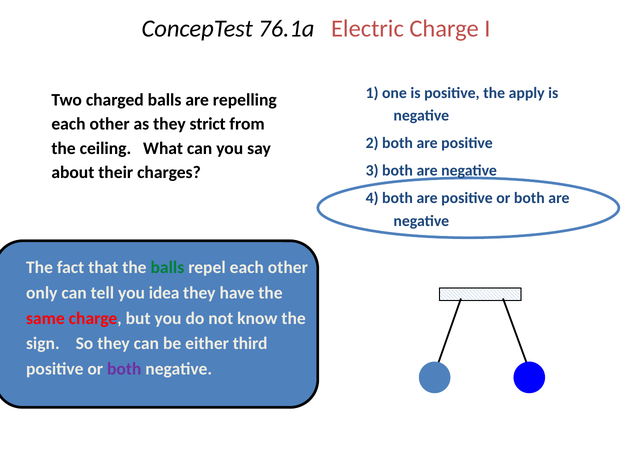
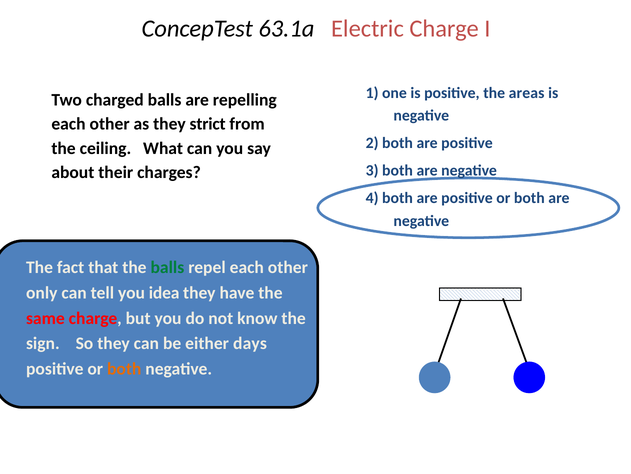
76.1a: 76.1a -> 63.1a
apply: apply -> areas
third: third -> days
both at (124, 368) colour: purple -> orange
